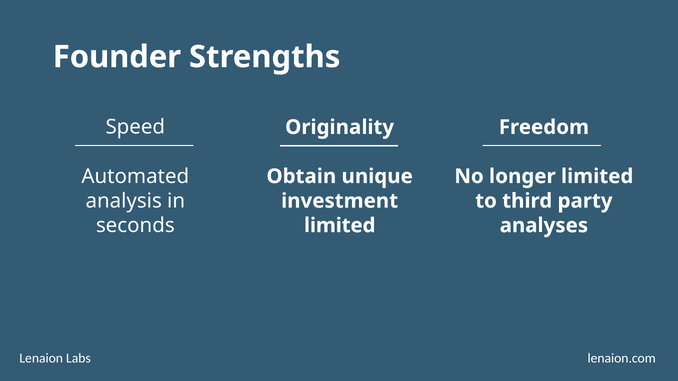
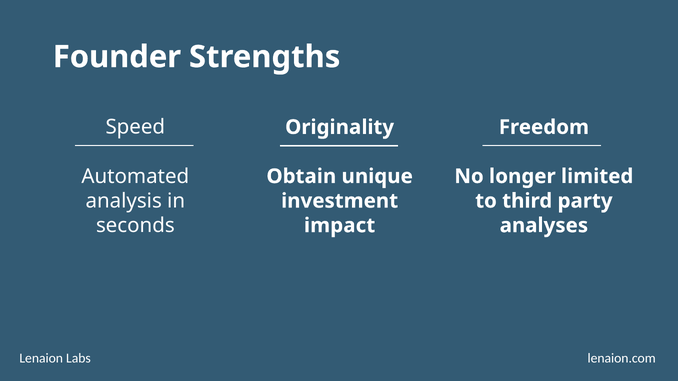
limited at (340, 226): limited -> impact
